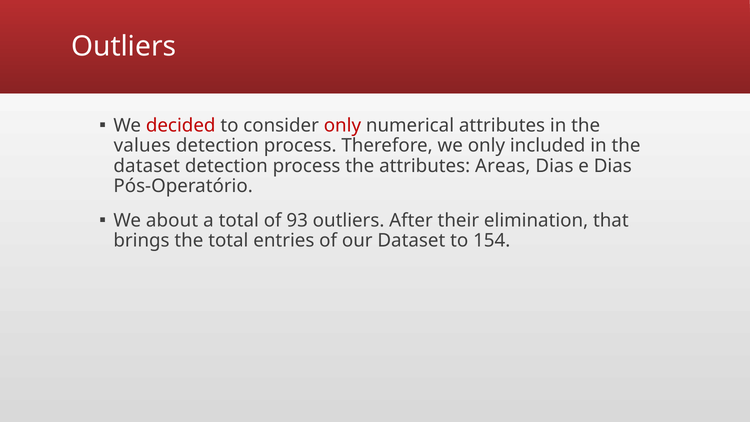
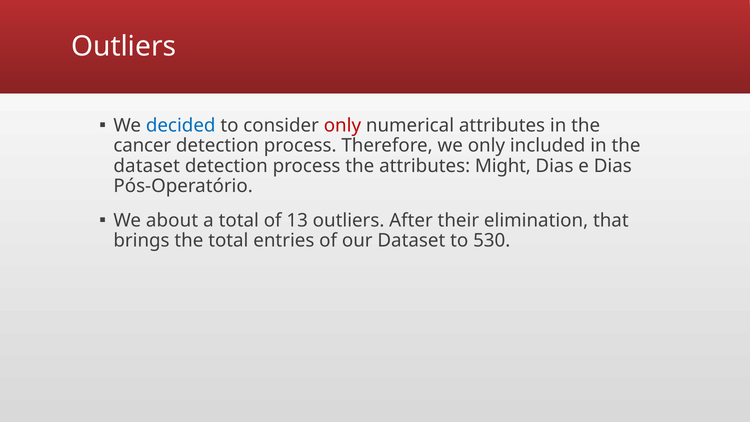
decided colour: red -> blue
values: values -> cancer
Areas: Areas -> Might
93: 93 -> 13
154: 154 -> 530
